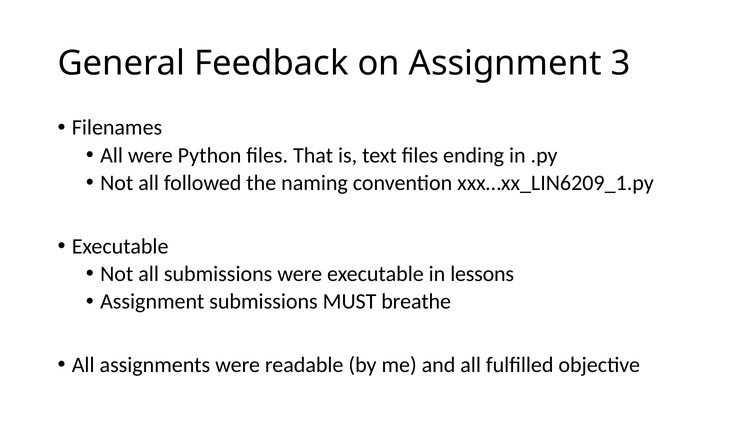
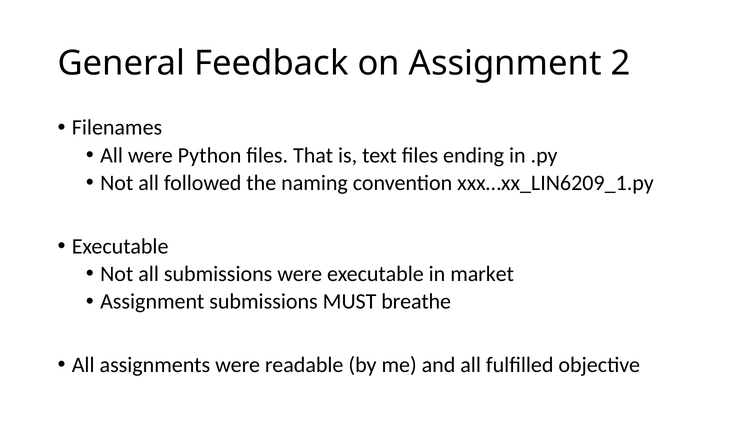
3: 3 -> 2
lessons: lessons -> market
